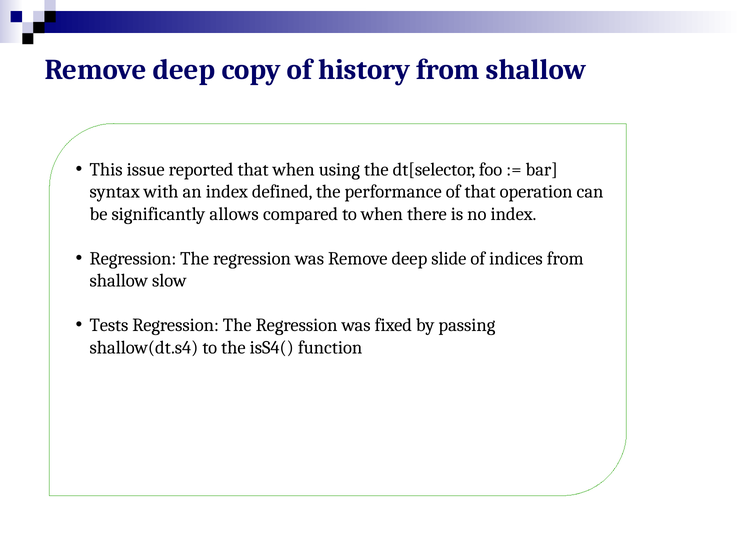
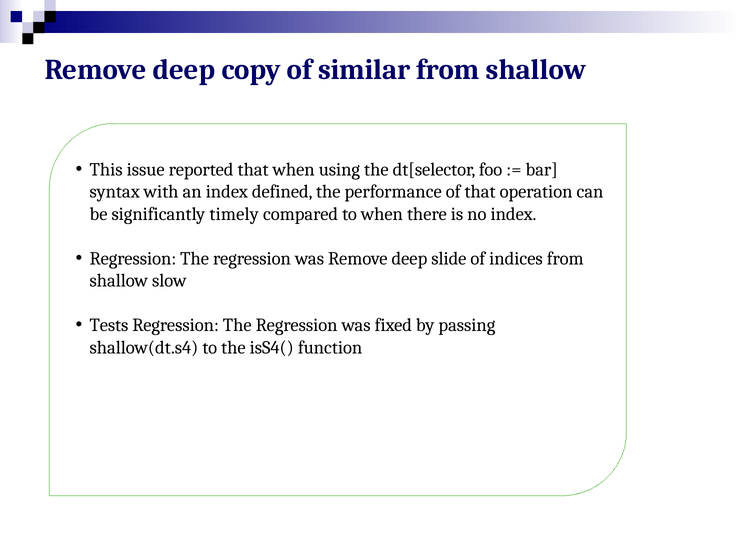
history: history -> similar
allows: allows -> timely
